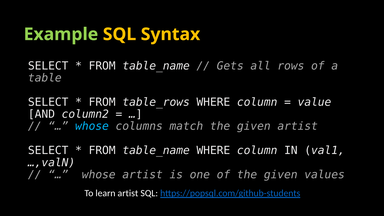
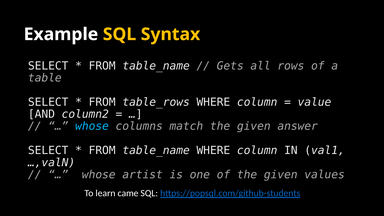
Example colour: light green -> white
given artist: artist -> answer
learn artist: artist -> came
